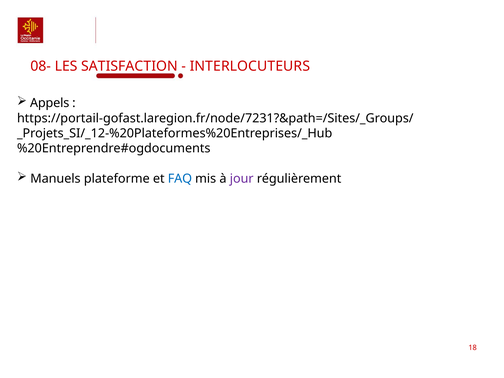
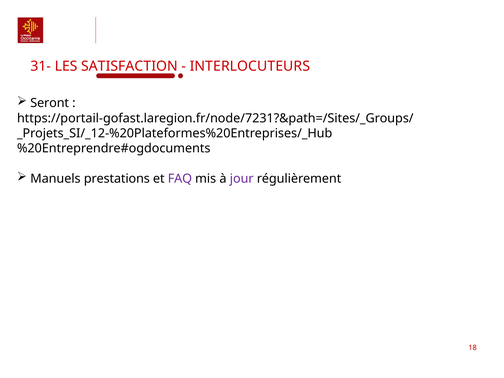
08-: 08- -> 31-
Appels: Appels -> Seront
plateforme: plateforme -> prestations
FAQ colour: blue -> purple
